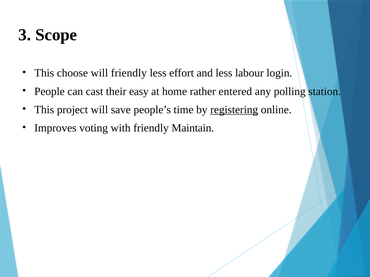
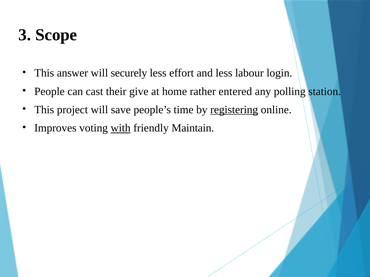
choose: choose -> answer
will friendly: friendly -> securely
easy: easy -> give
with underline: none -> present
